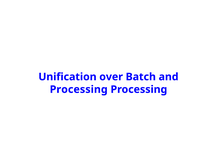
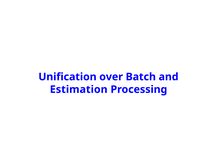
Processing at (79, 90): Processing -> Estimation
